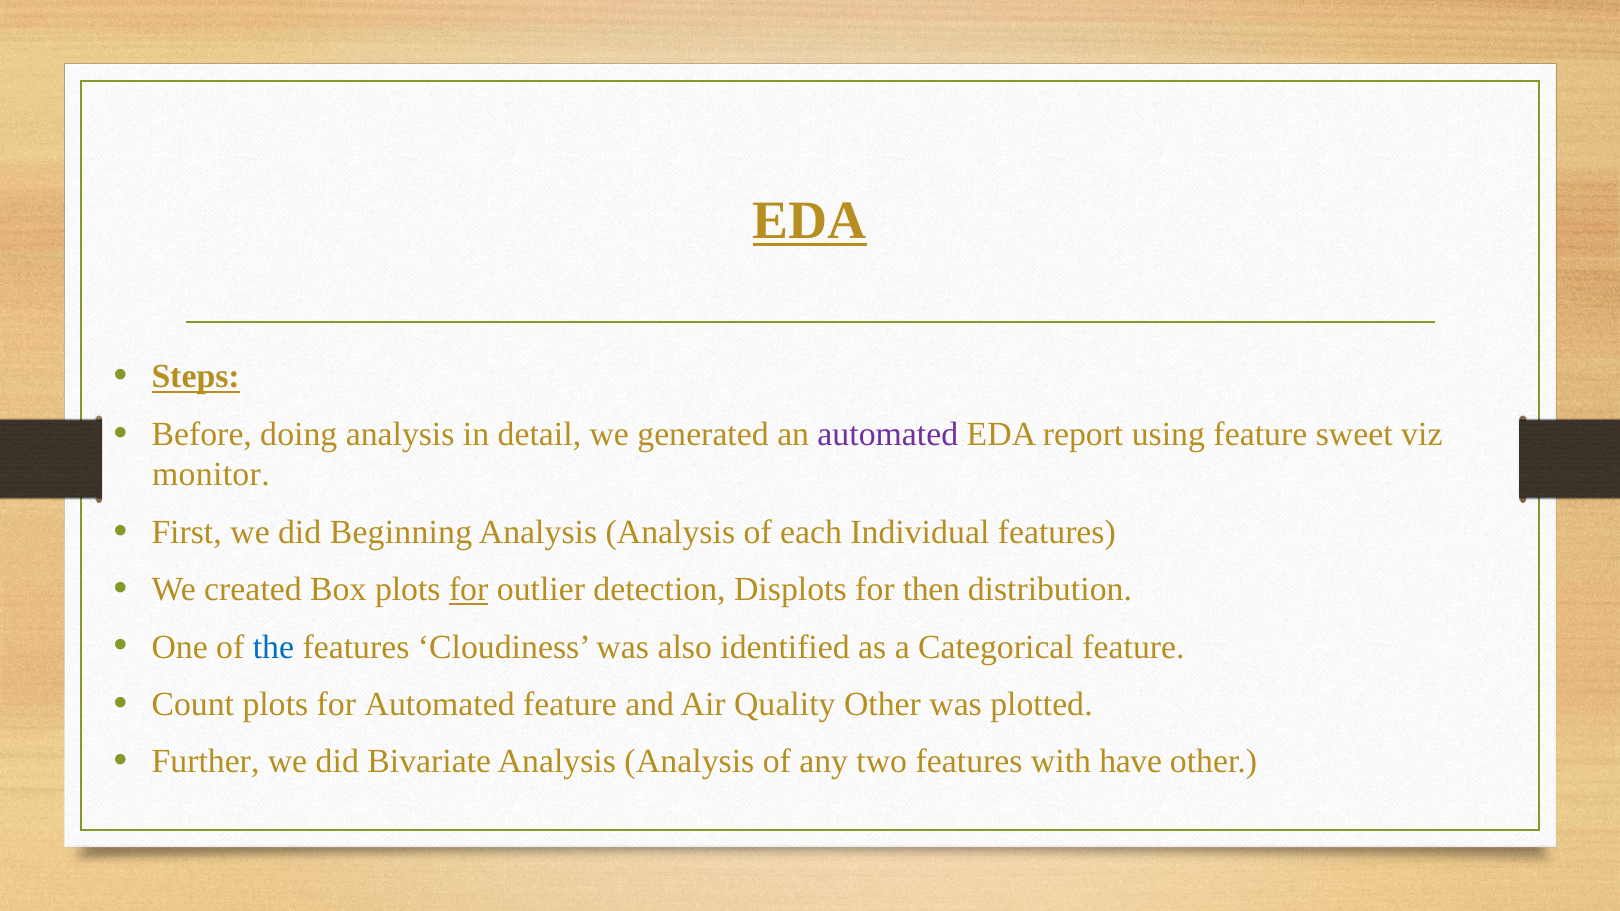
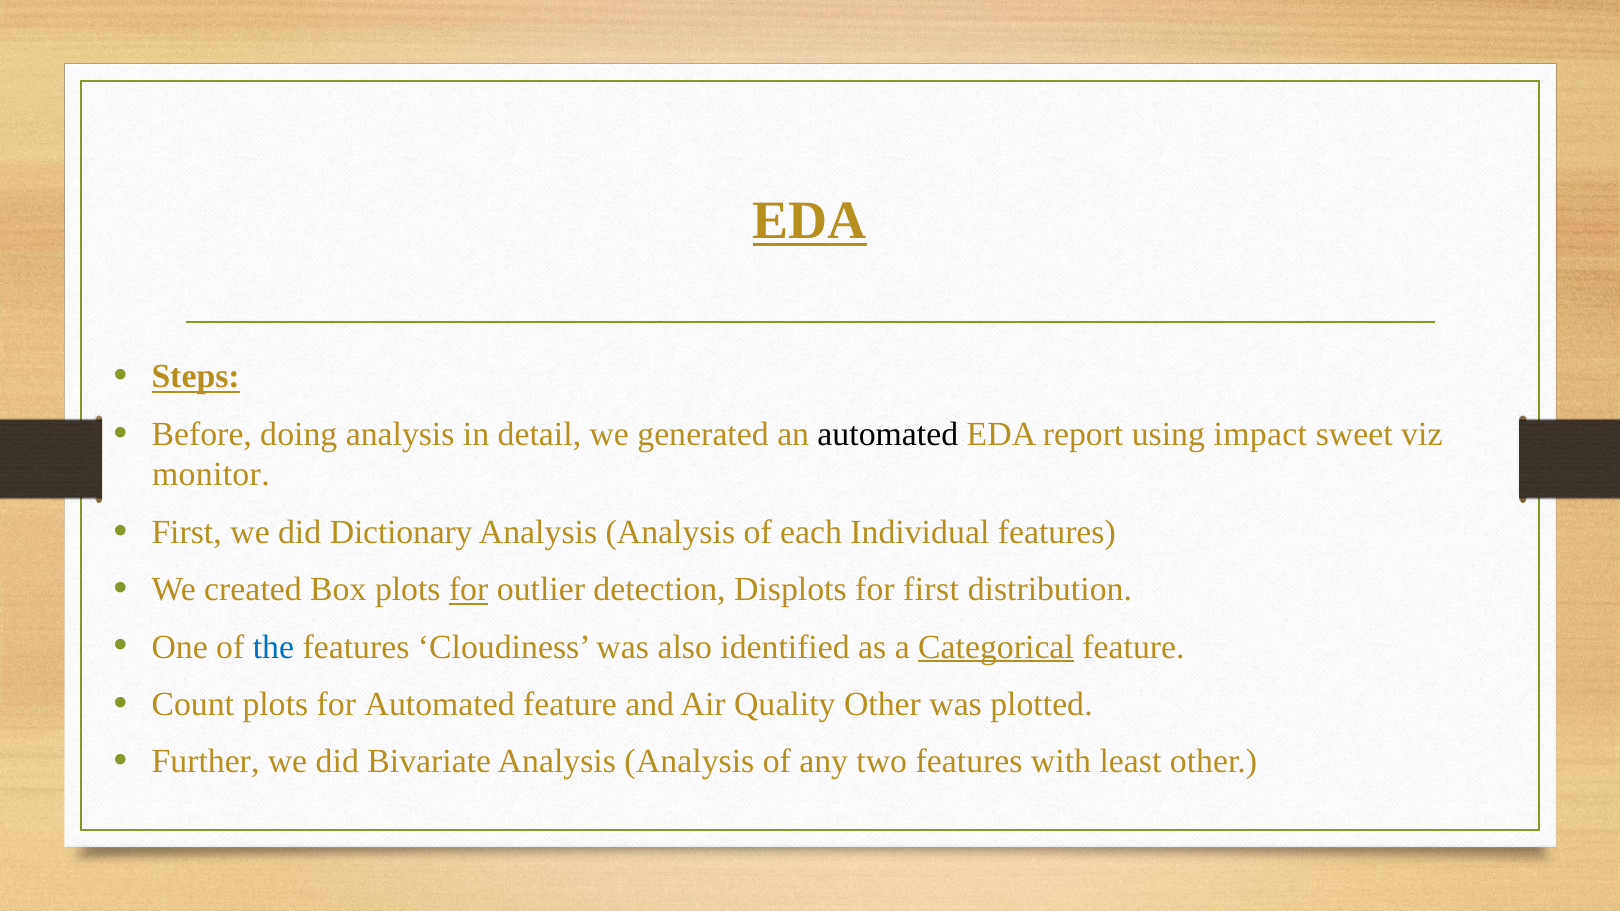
automated at (888, 434) colour: purple -> black
using feature: feature -> impact
Beginning: Beginning -> Dictionary
for then: then -> first
Categorical underline: none -> present
have: have -> least
